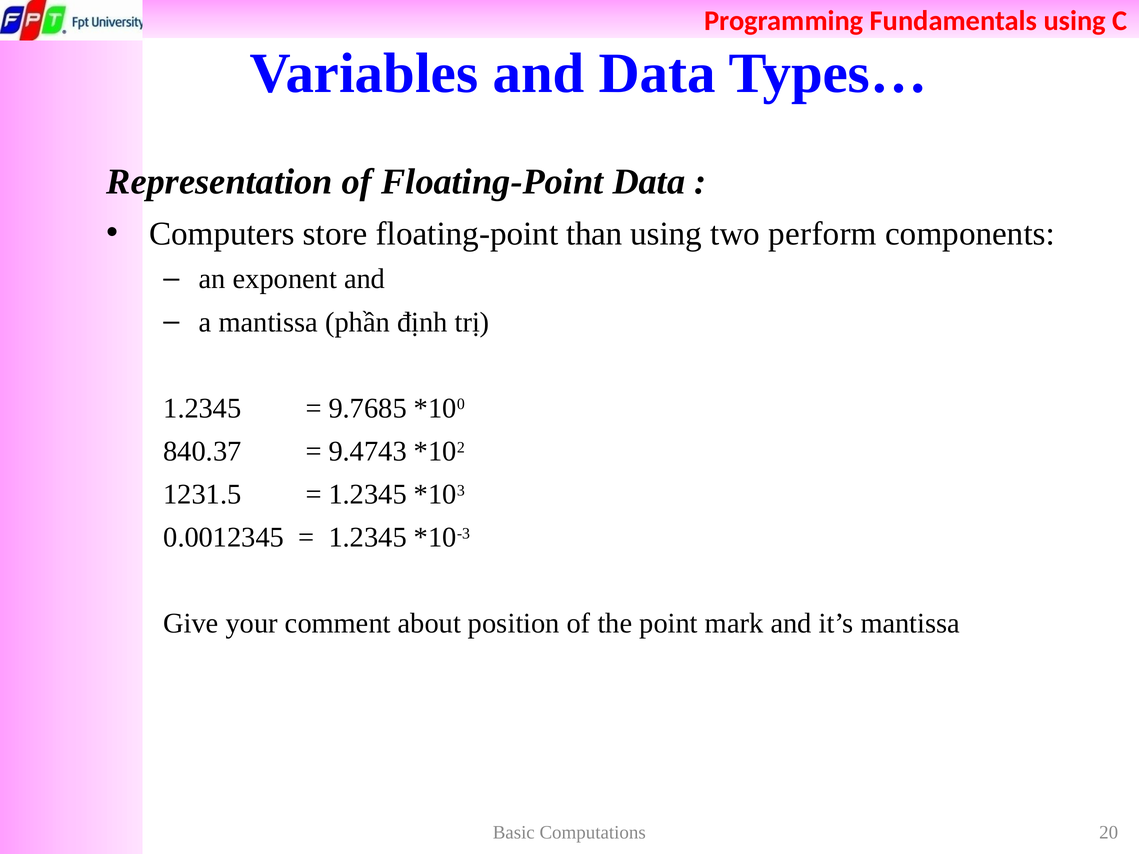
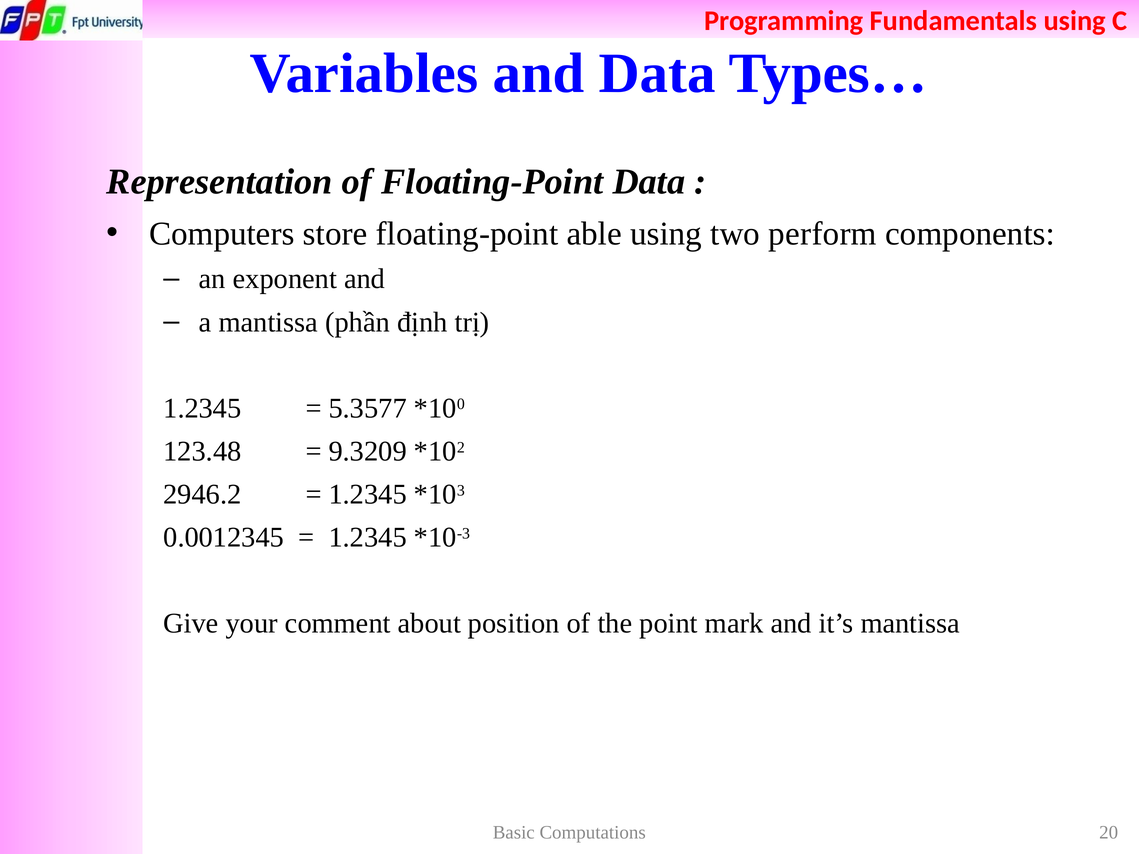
than: than -> able
9.7685: 9.7685 -> 5.3577
840.37: 840.37 -> 123.48
9.4743: 9.4743 -> 9.3209
1231.5: 1231.5 -> 2946.2
